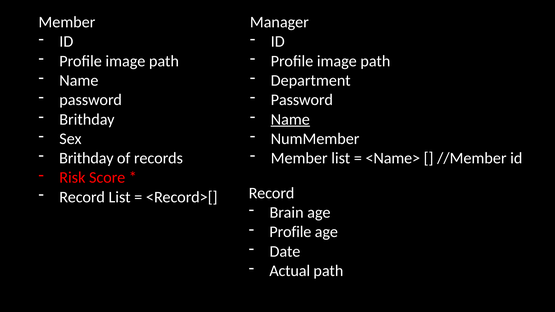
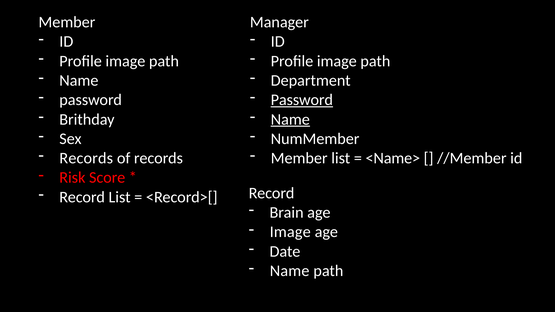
Password at (302, 100) underline: none -> present
Brithday at (86, 158): Brithday -> Records
Profile at (290, 232): Profile -> Image
Actual at (290, 271): Actual -> Name
